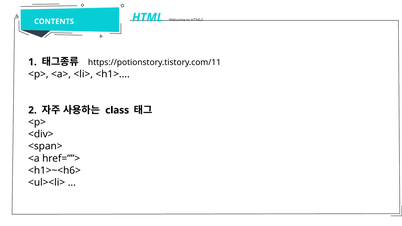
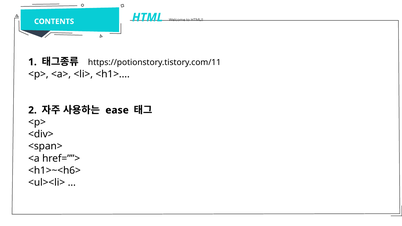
class: class -> ease
